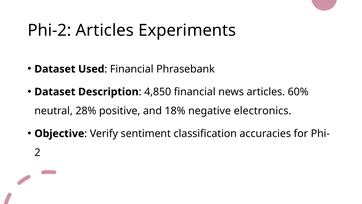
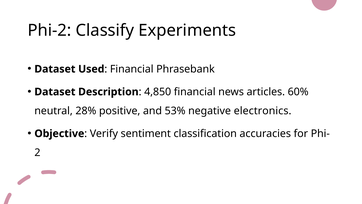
Phi-2 Articles: Articles -> Classify
18%: 18% -> 53%
